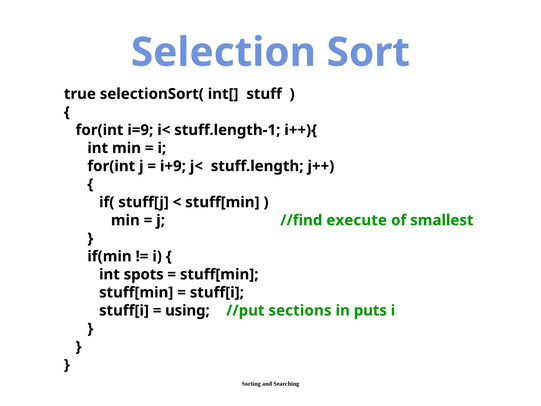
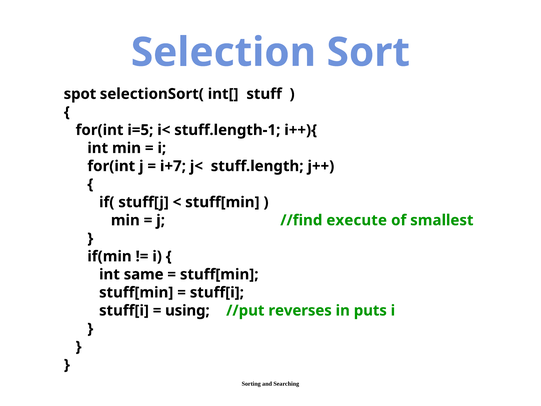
true: true -> spot
i=9: i=9 -> i=5
i+9: i+9 -> i+7
spots: spots -> same
sections: sections -> reverses
